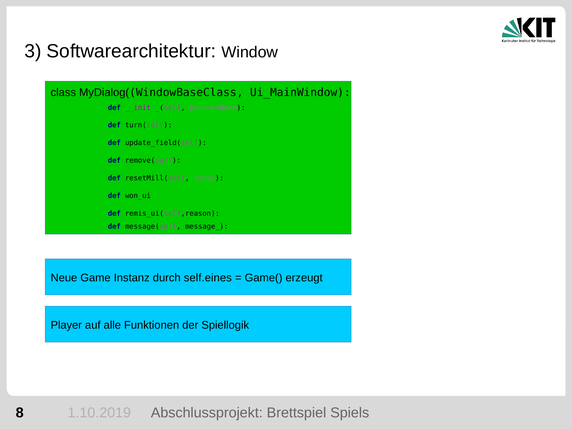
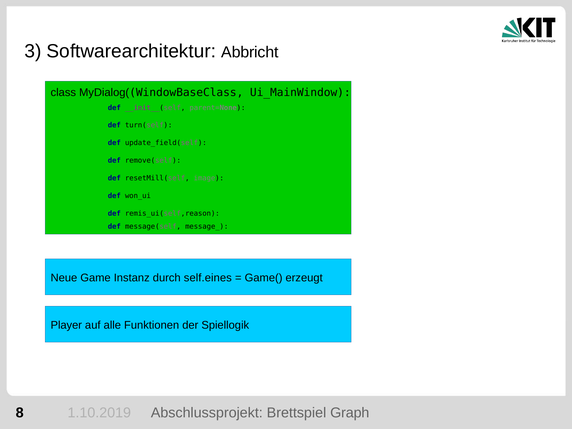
Window: Window -> Abbricht
Spiels: Spiels -> Graph
